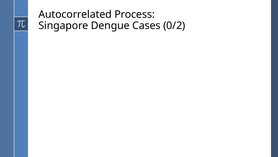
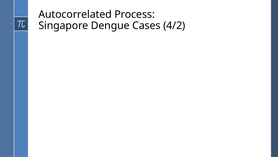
0/2: 0/2 -> 4/2
